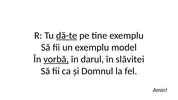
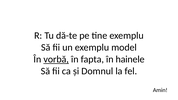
dă-te underline: present -> none
darul: darul -> fapta
slăvitei: slăvitei -> hainele
